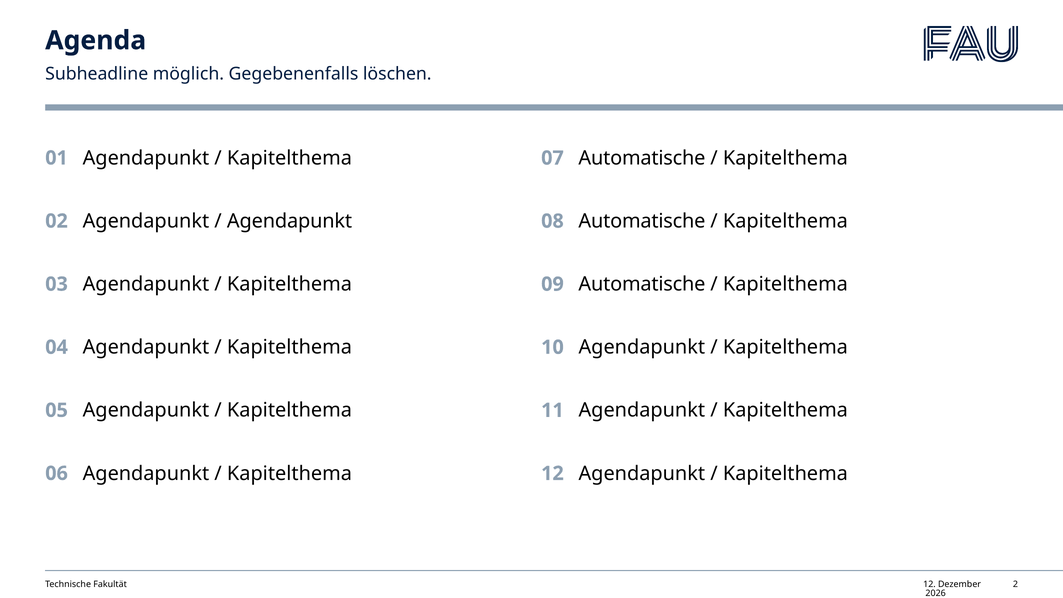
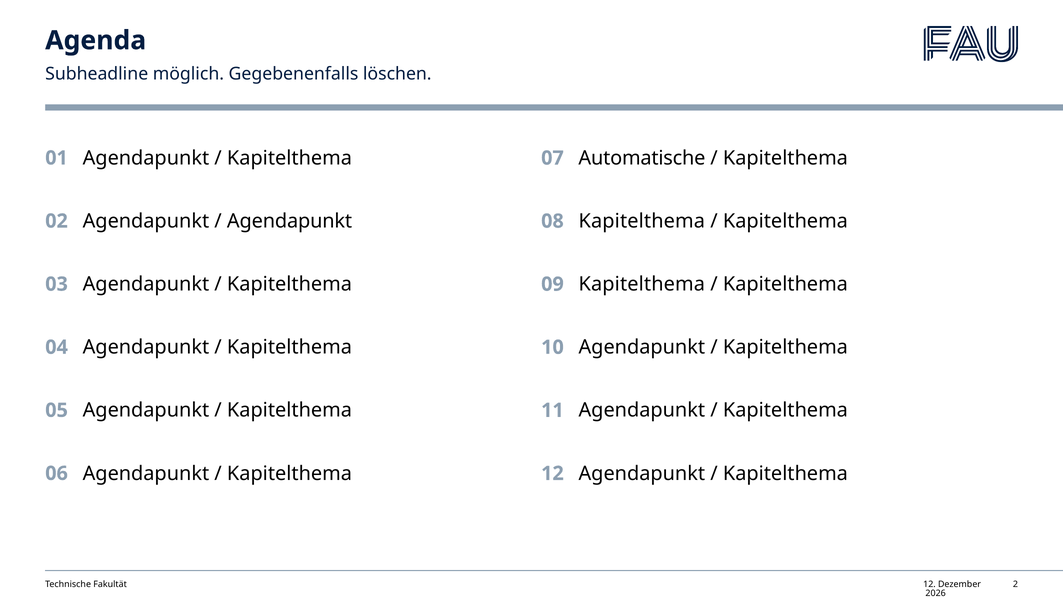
Automatische at (642, 221): Automatische -> Kapitelthema
Automatische at (642, 284): Automatische -> Kapitelthema
